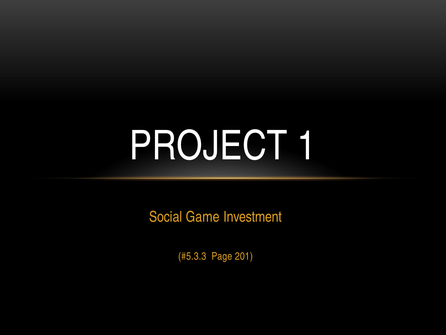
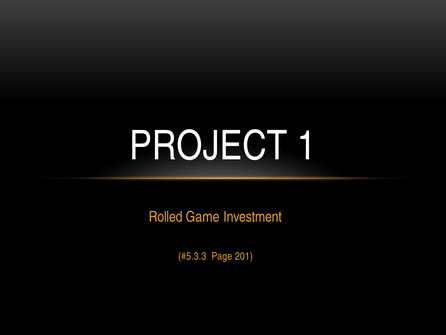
Social: Social -> Rolled
